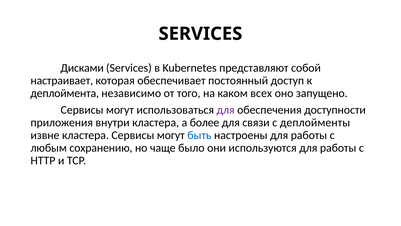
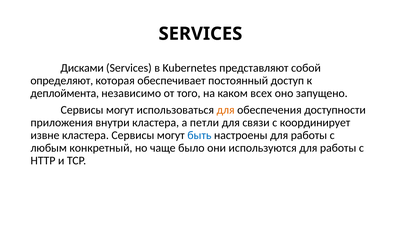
настраивает: настраивает -> определяют
для at (226, 110) colour: purple -> orange
более: более -> петли
деплойменты: деплойменты -> координирует
сохранению: сохранению -> конкретный
